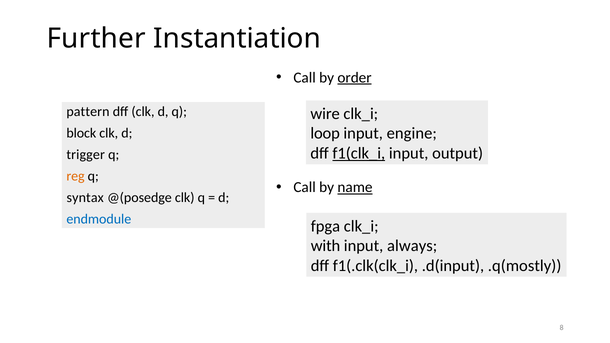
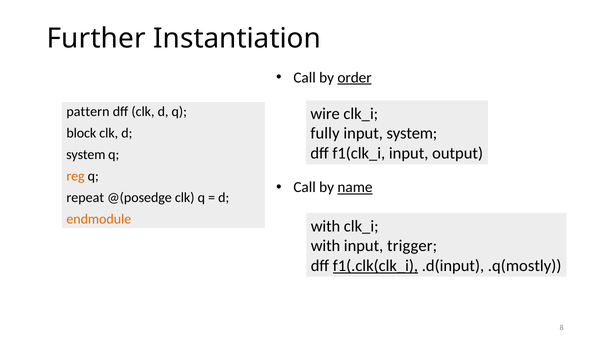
loop: loop -> fully
input engine: engine -> system
f1(clk_i underline: present -> none
trigger at (86, 155): trigger -> system
syntax: syntax -> repeat
endmodule colour: blue -> orange
fpga at (325, 226): fpga -> with
always: always -> trigger
f1(.clk(clk_i underline: none -> present
